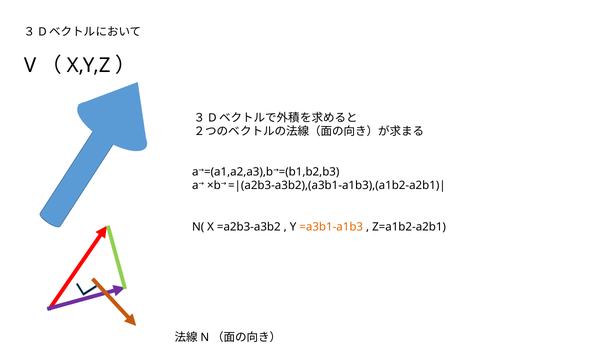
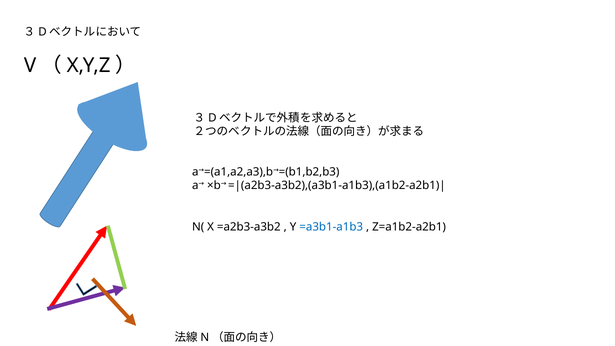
=a3b1-a1b3 colour: orange -> blue
